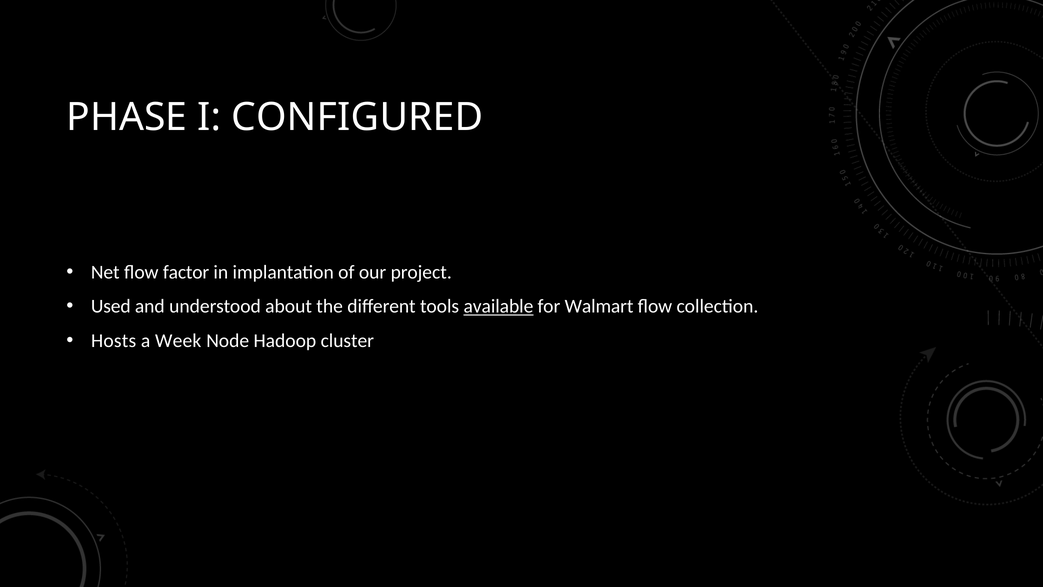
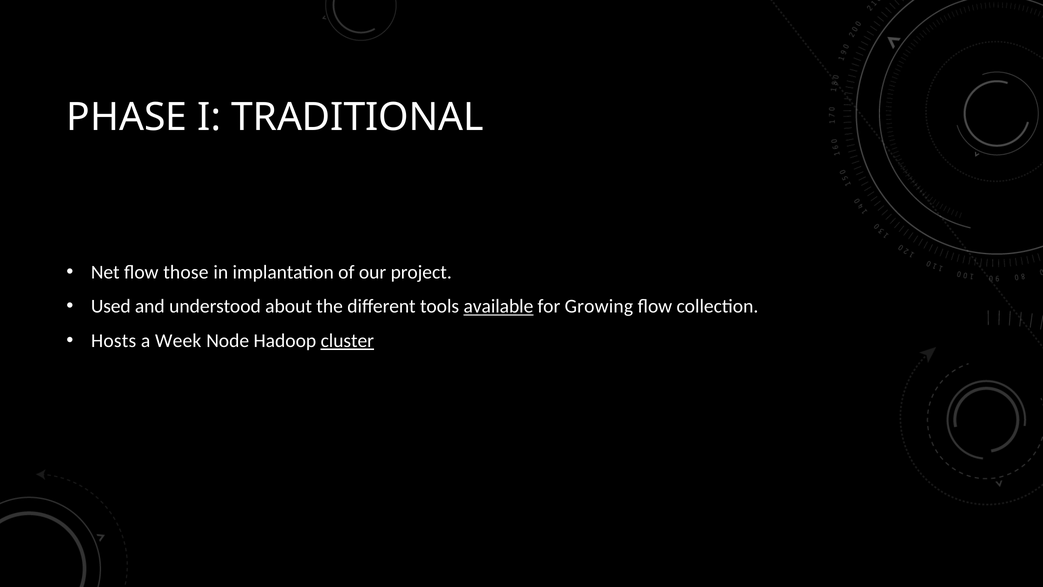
CONFIGURED: CONFIGURED -> TRADITIONAL
factor: factor -> those
Walmart: Walmart -> Growing
cluster underline: none -> present
